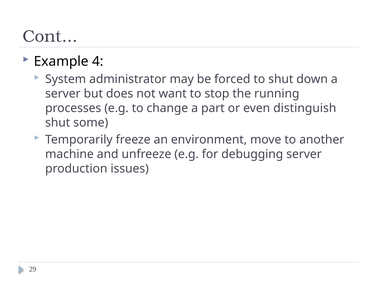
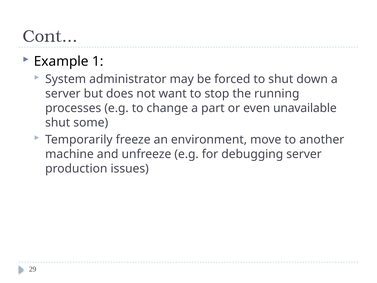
4: 4 -> 1
distinguish: distinguish -> unavailable
